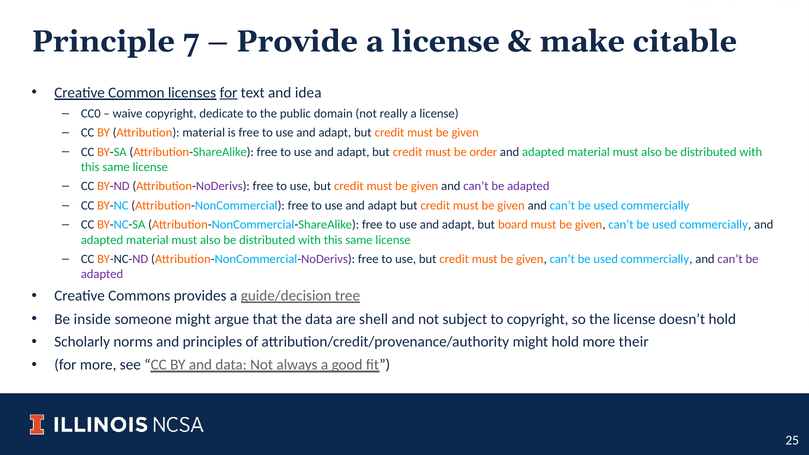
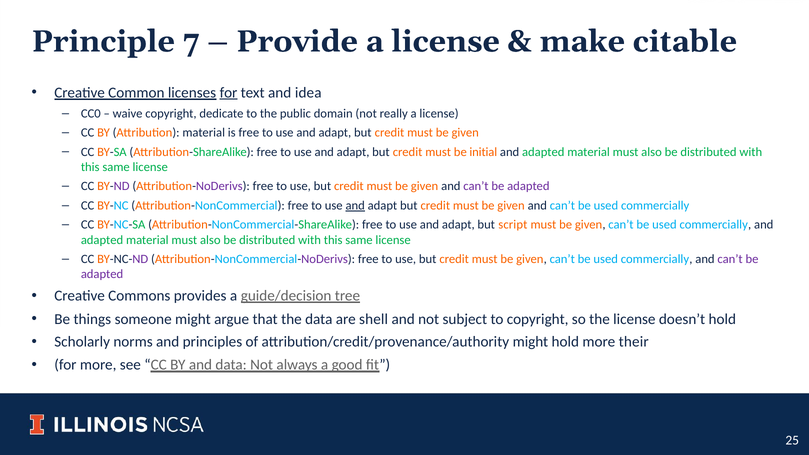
order: order -> initial
and at (355, 205) underline: none -> present
board: board -> script
inside: inside -> things
